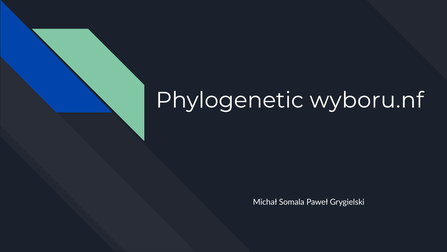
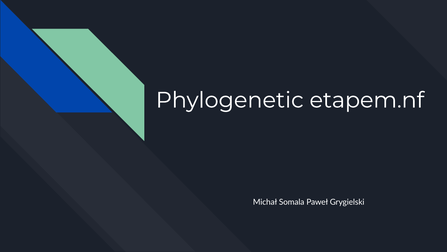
wyboru.nf: wyboru.nf -> etapem.nf
